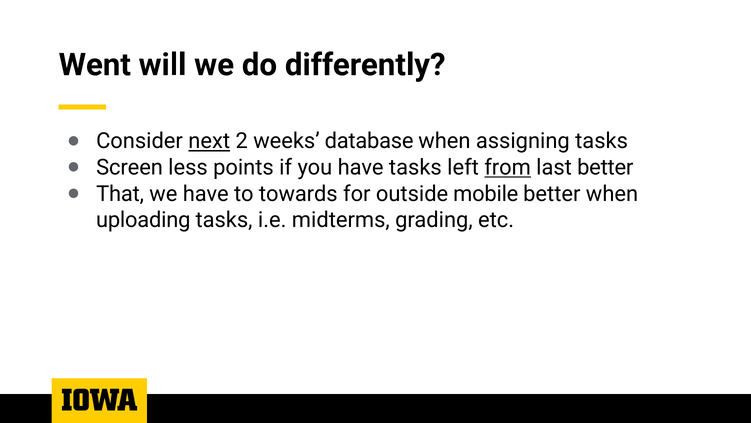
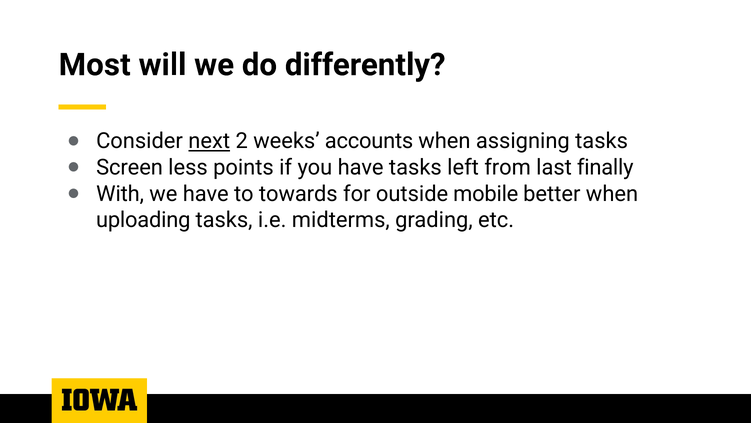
Went: Went -> Most
database: database -> accounts
from underline: present -> none
last better: better -> finally
That: That -> With
